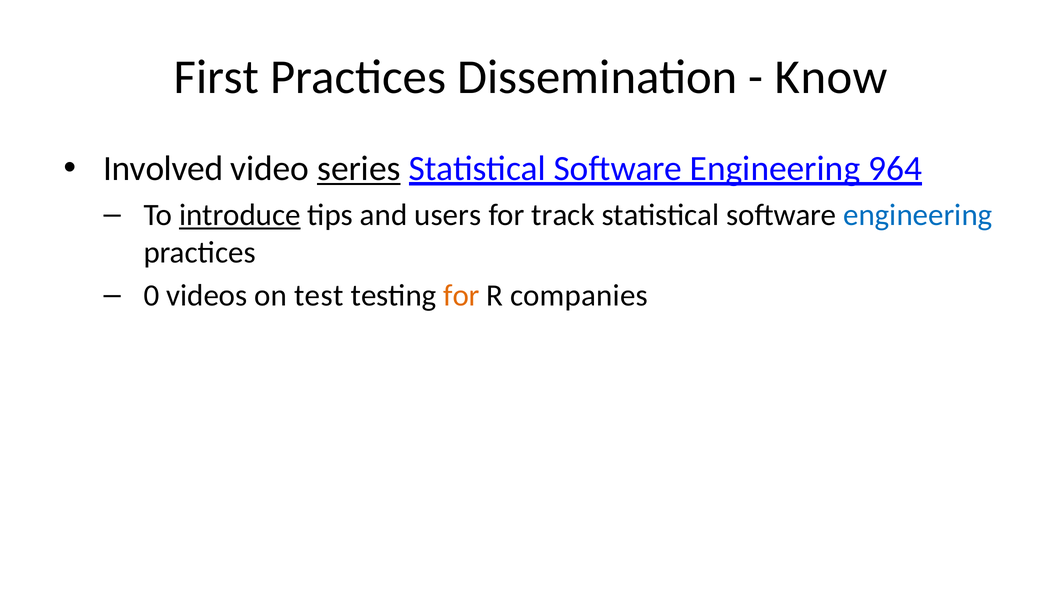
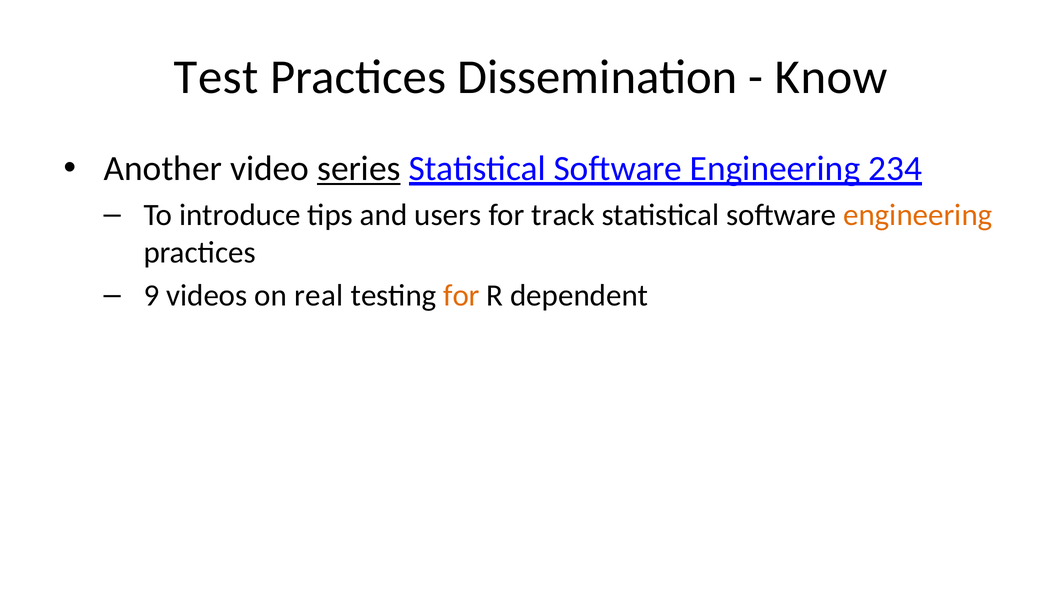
First: First -> Test
Involved: Involved -> Another
964: 964 -> 234
introduce underline: present -> none
engineering at (918, 215) colour: blue -> orange
0: 0 -> 9
test: test -> real
companies: companies -> dependent
